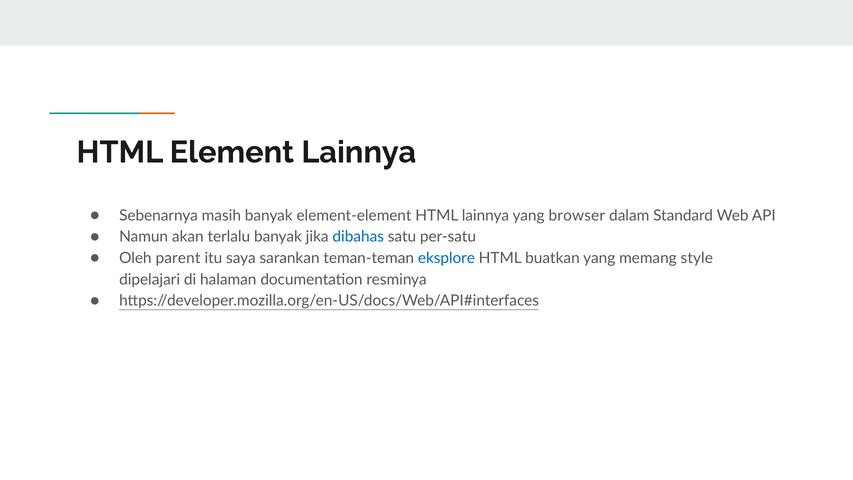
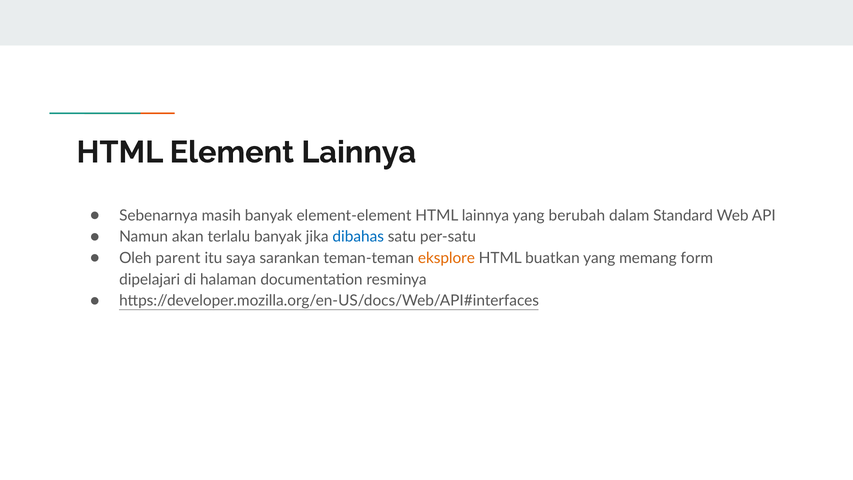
browser: browser -> berubah
eksplore colour: blue -> orange
style: style -> form
